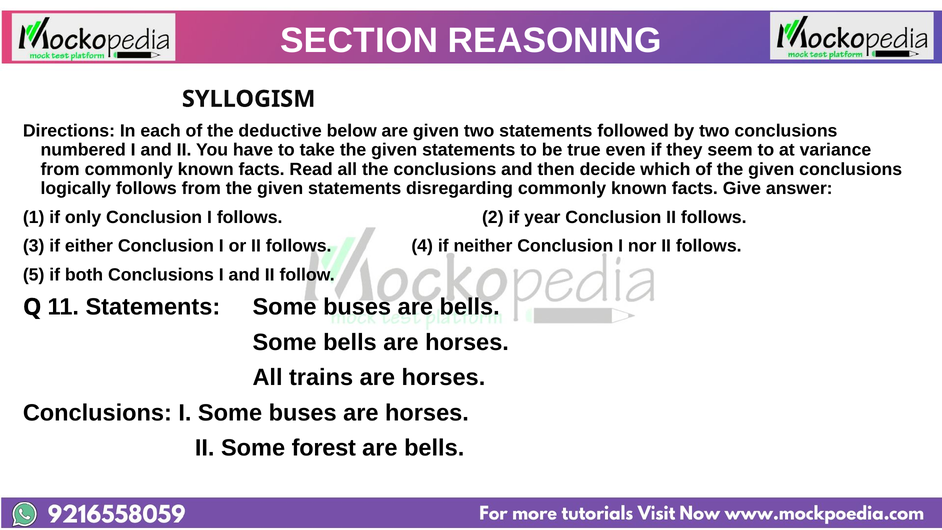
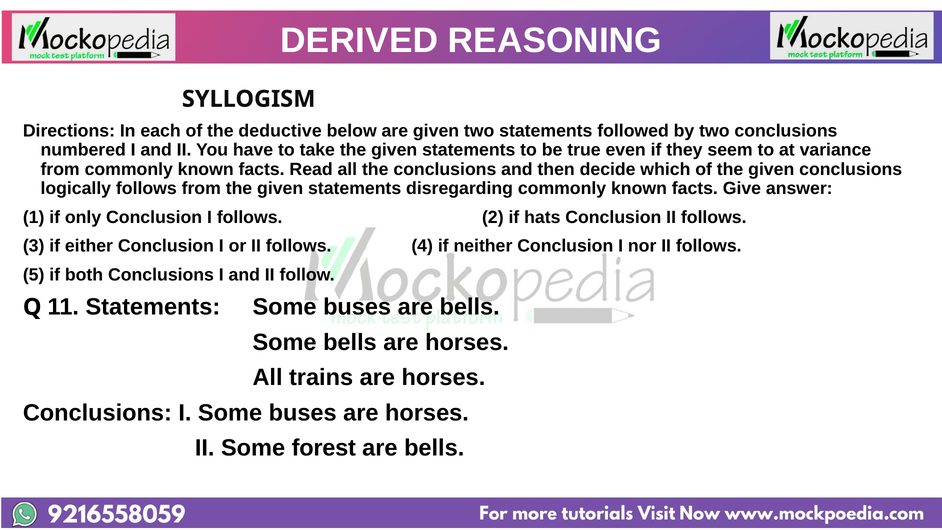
SECTION: SECTION -> DERIVED
year: year -> hats
